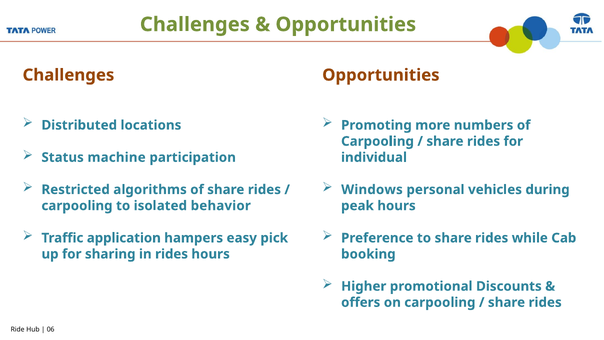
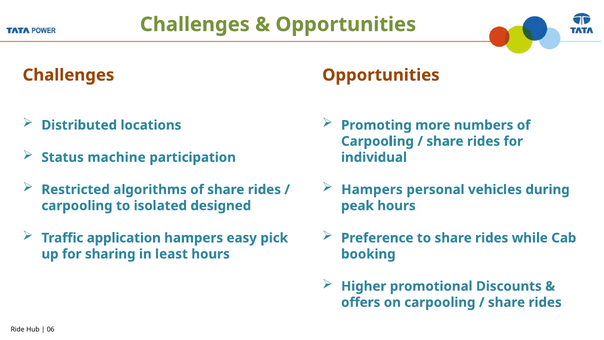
Windows at (372, 190): Windows -> Hampers
behavior: behavior -> designed
in rides: rides -> least
